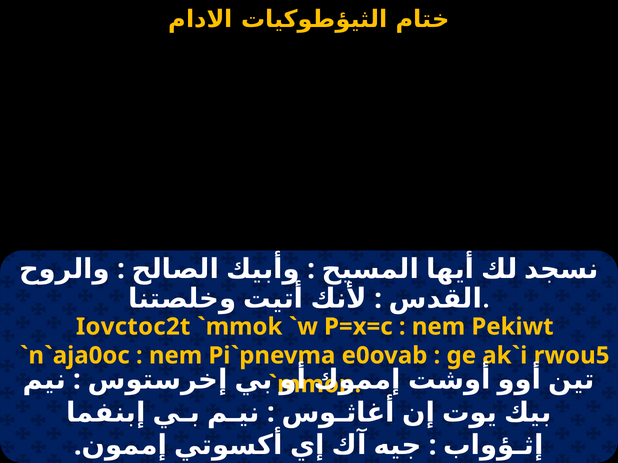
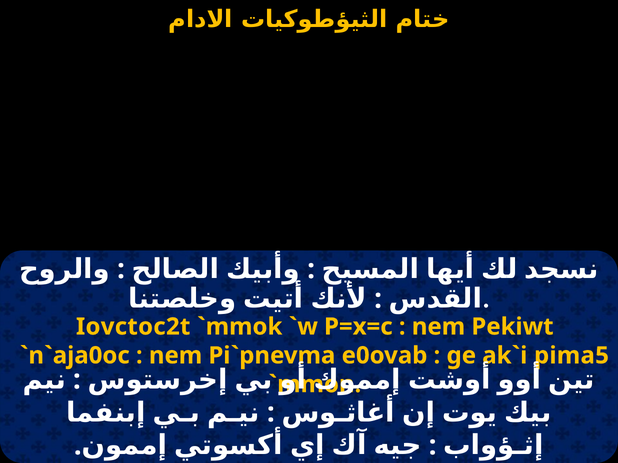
rwou5: rwou5 -> pima5
